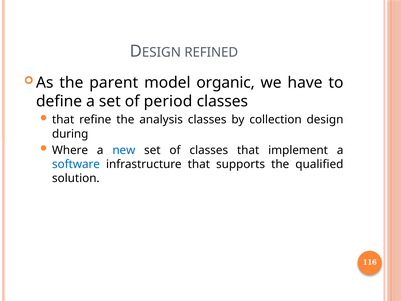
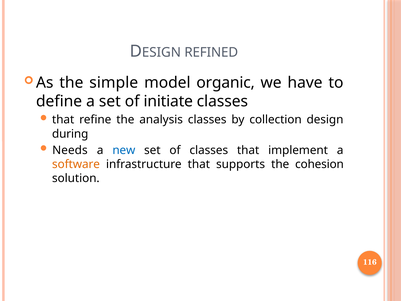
parent: parent -> simple
period: period -> initiate
Where: Where -> Needs
software colour: blue -> orange
qualified: qualified -> cohesion
